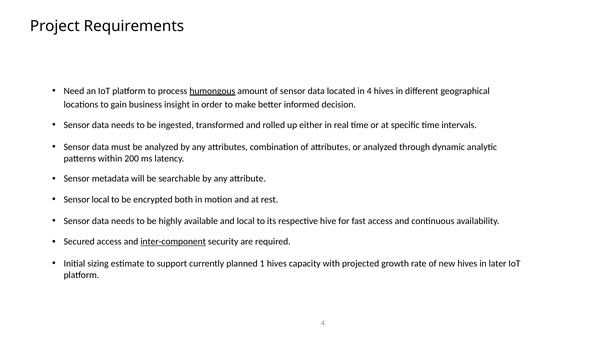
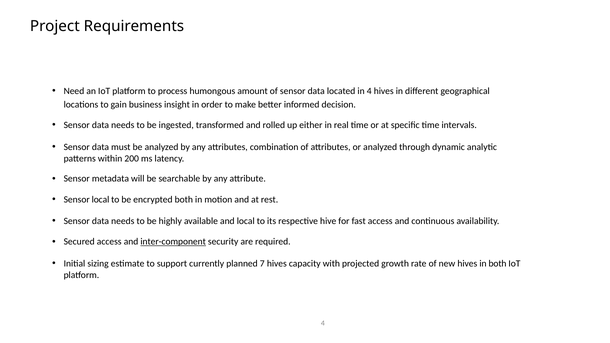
humongous underline: present -> none
1: 1 -> 7
in later: later -> both
